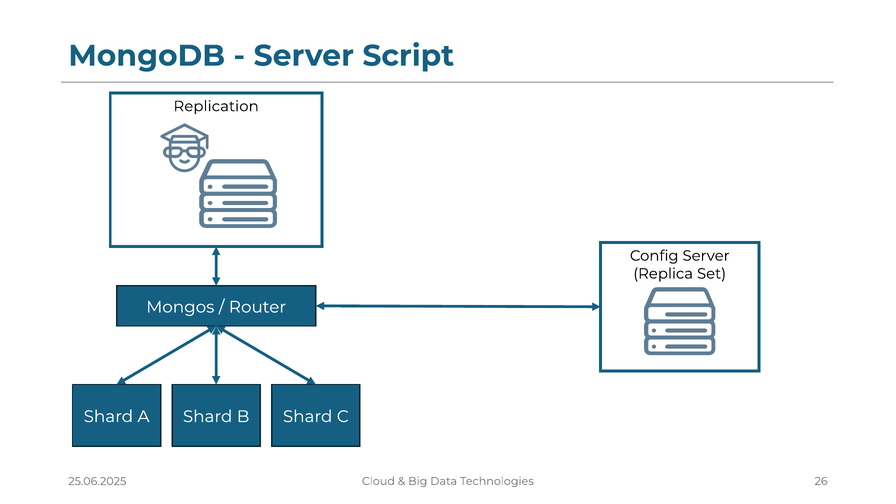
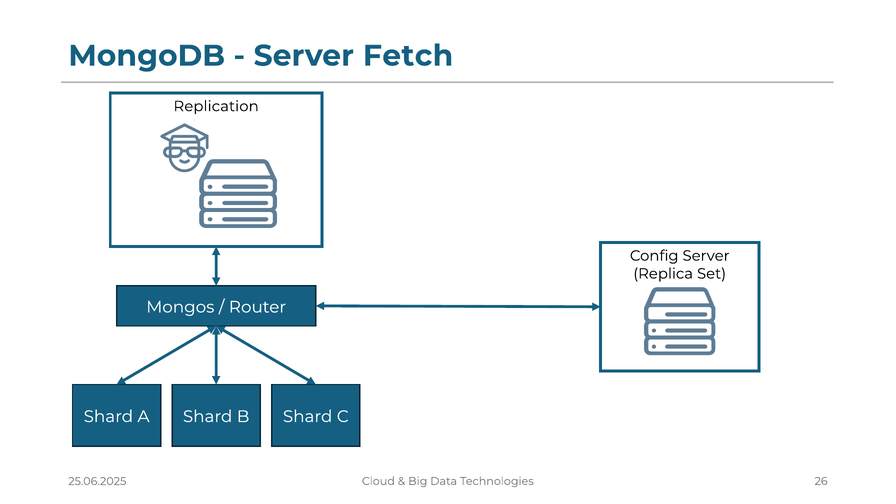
Script: Script -> Fetch
